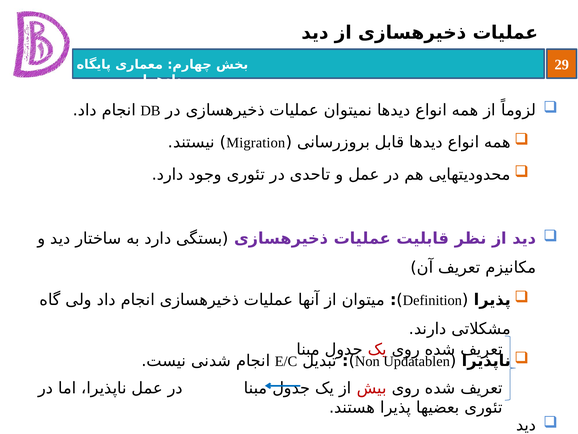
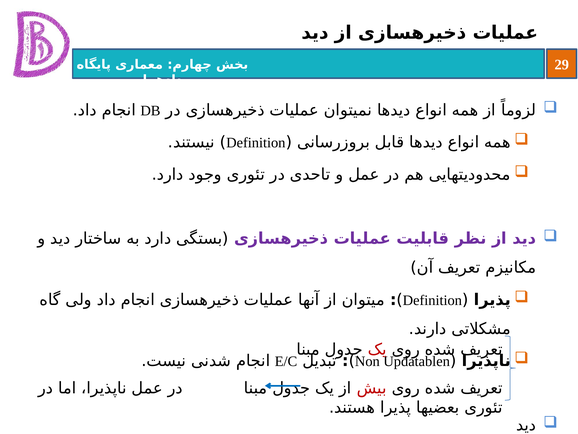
Migration at (256, 143): Migration -> Definition
